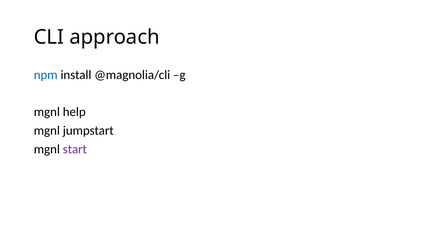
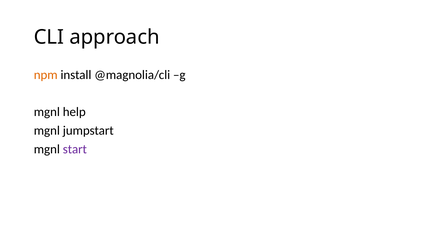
npm colour: blue -> orange
